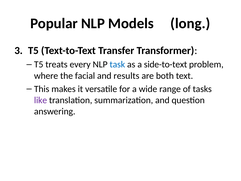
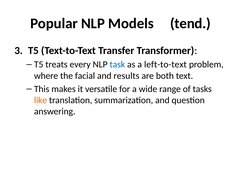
long: long -> tend
side-to-text: side-to-text -> left-to-text
like colour: purple -> orange
